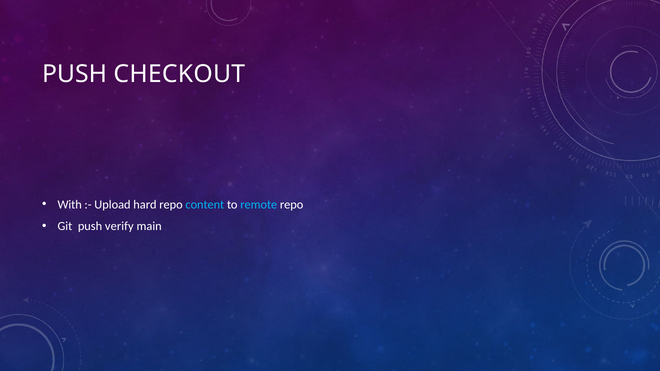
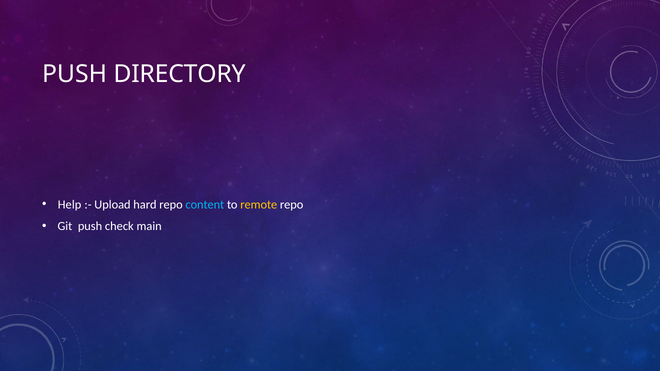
CHECKOUT: CHECKOUT -> DIRECTORY
With: With -> Help
remote colour: light blue -> yellow
verify: verify -> check
